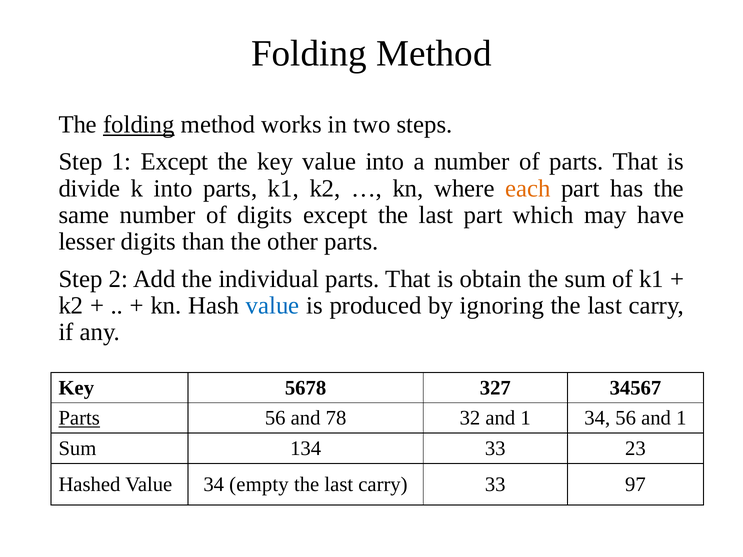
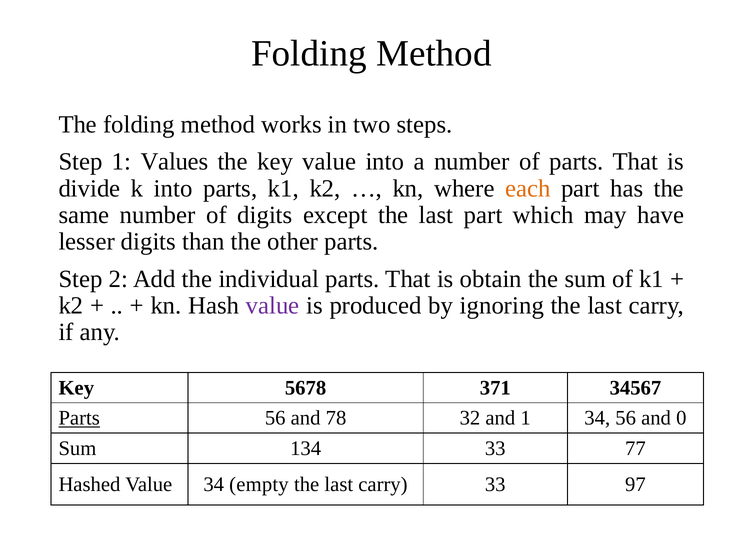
folding at (139, 125) underline: present -> none
1 Except: Except -> Values
value at (273, 306) colour: blue -> purple
327: 327 -> 371
56 and 1: 1 -> 0
23: 23 -> 77
